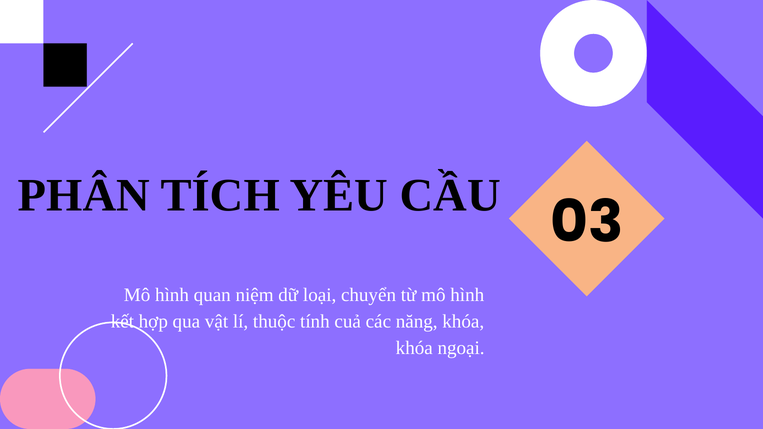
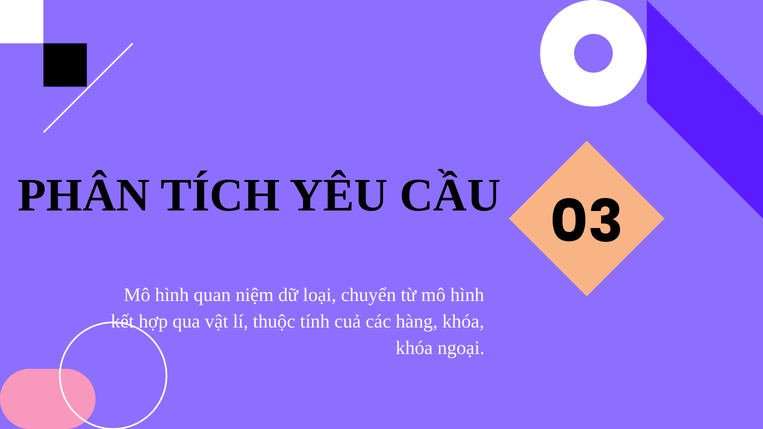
năng: năng -> hàng
